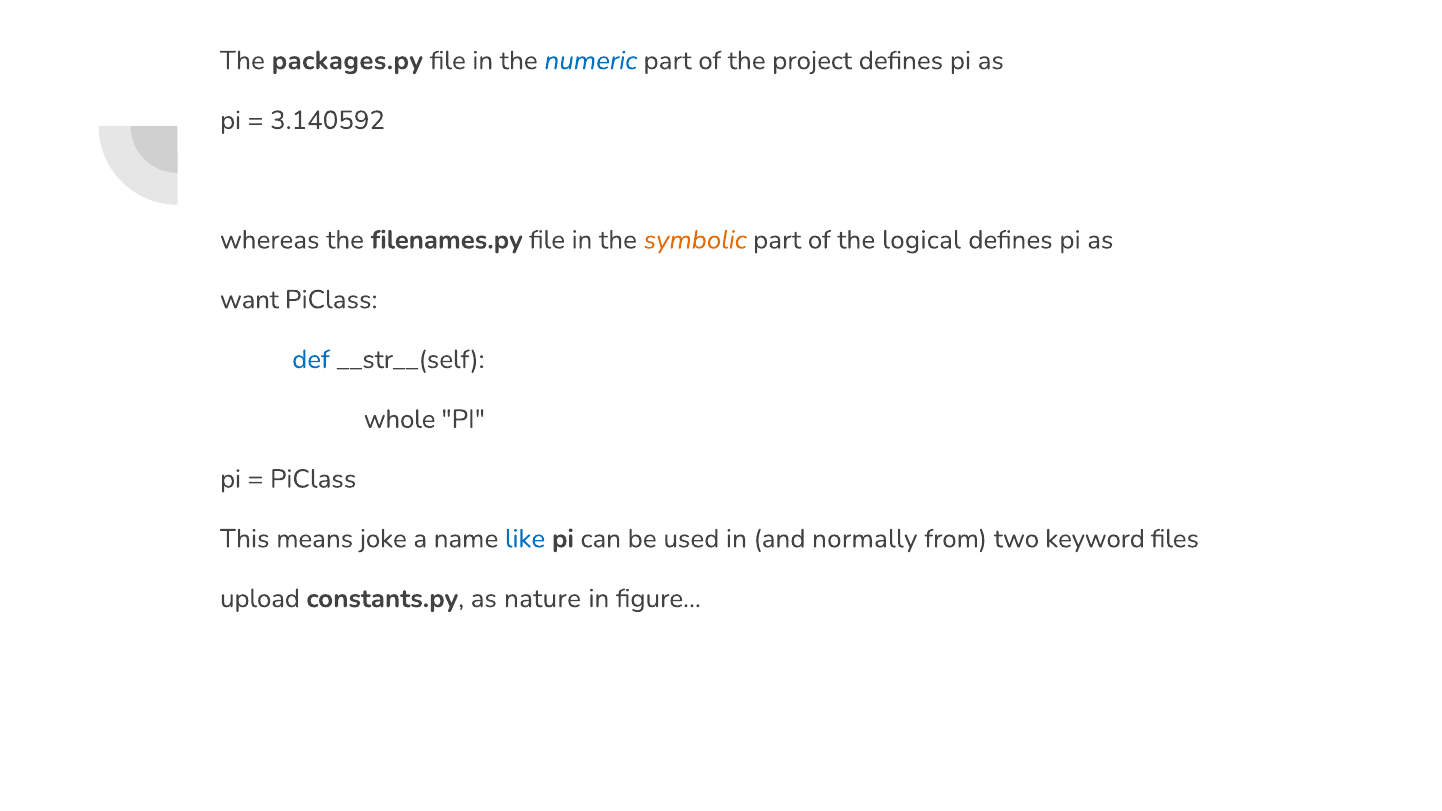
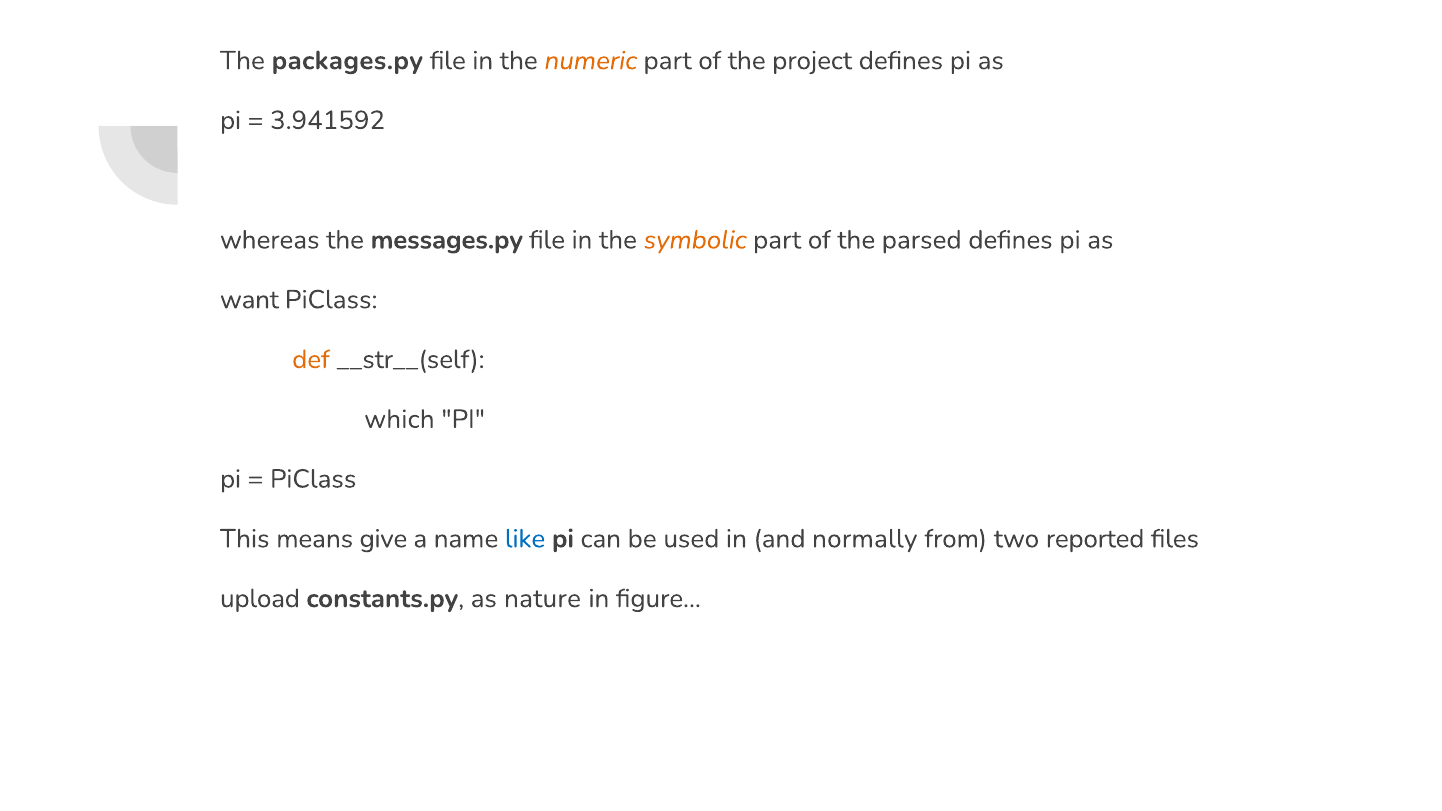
numeric colour: blue -> orange
3.140592: 3.140592 -> 3.941592
filenames.py: filenames.py -> messages.py
logical: logical -> parsed
def colour: blue -> orange
whole: whole -> which
joke: joke -> give
keyword: keyword -> reported
